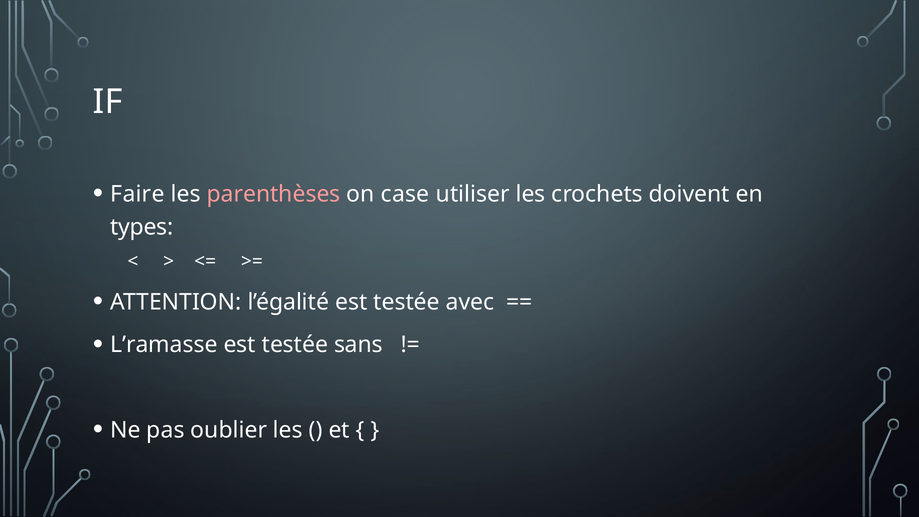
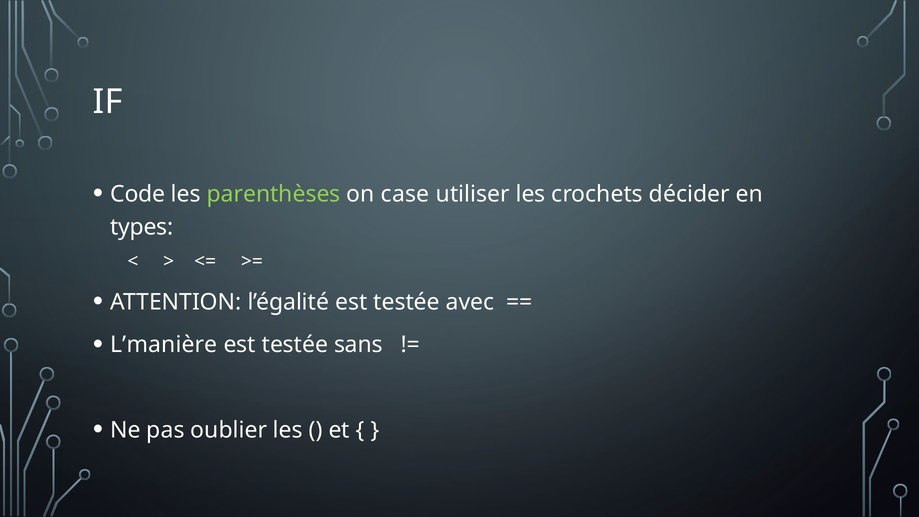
Faire: Faire -> Code
parenthèses colour: pink -> light green
doivent: doivent -> décider
L’ramasse: L’ramasse -> L’manière
